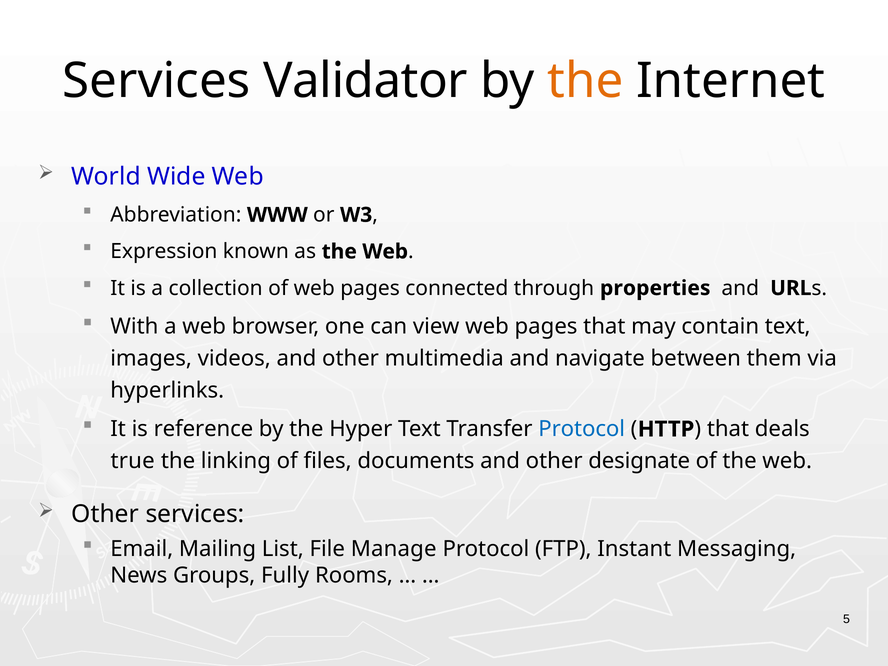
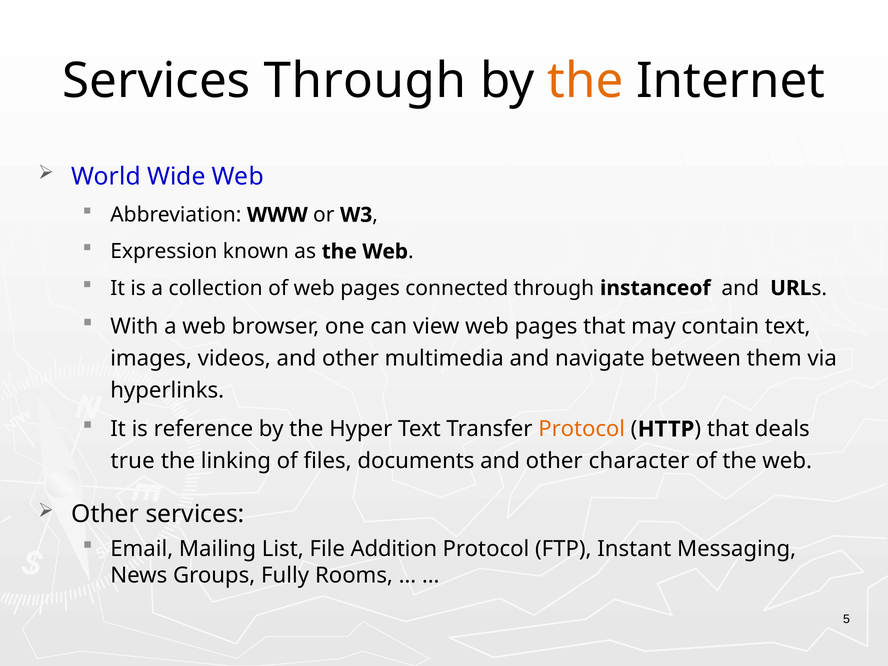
Services Validator: Validator -> Through
properties: properties -> instanceof
Protocol at (582, 429) colour: blue -> orange
designate: designate -> character
Manage: Manage -> Addition
